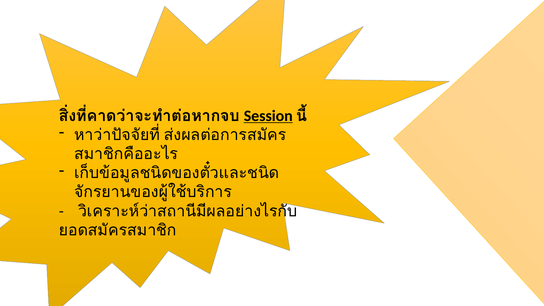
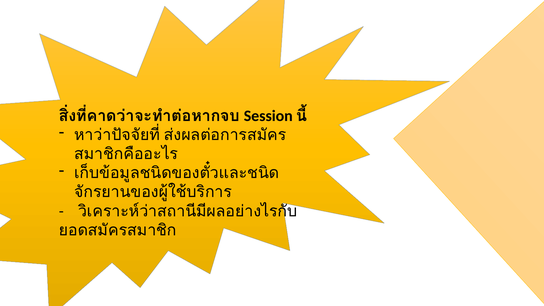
Session underline: present -> none
